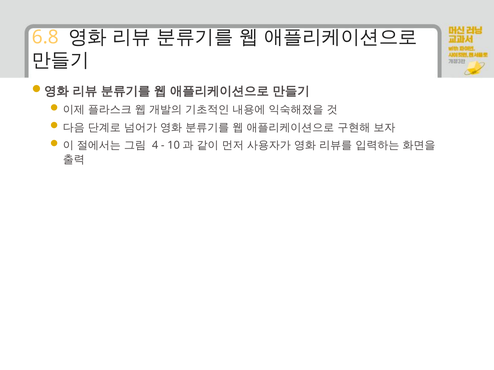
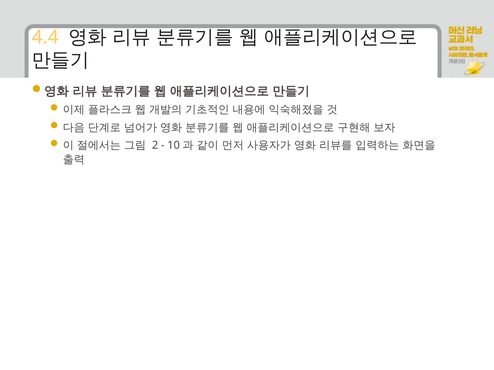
6.8: 6.8 -> 4.4
4: 4 -> 2
